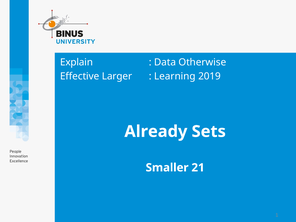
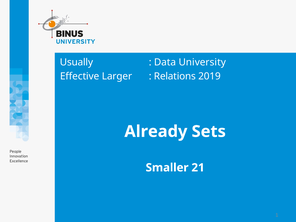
Explain: Explain -> Usually
Otherwise: Otherwise -> University
Learning: Learning -> Relations
